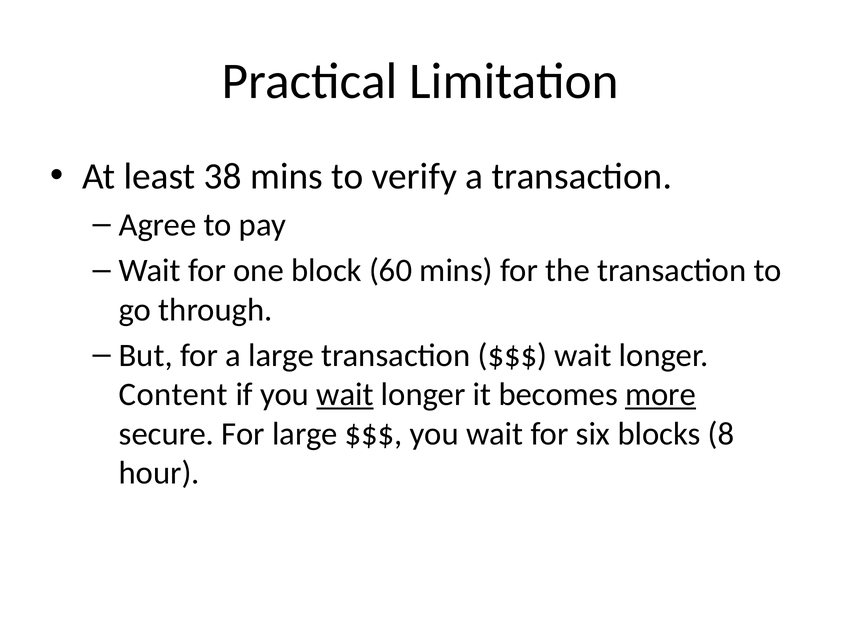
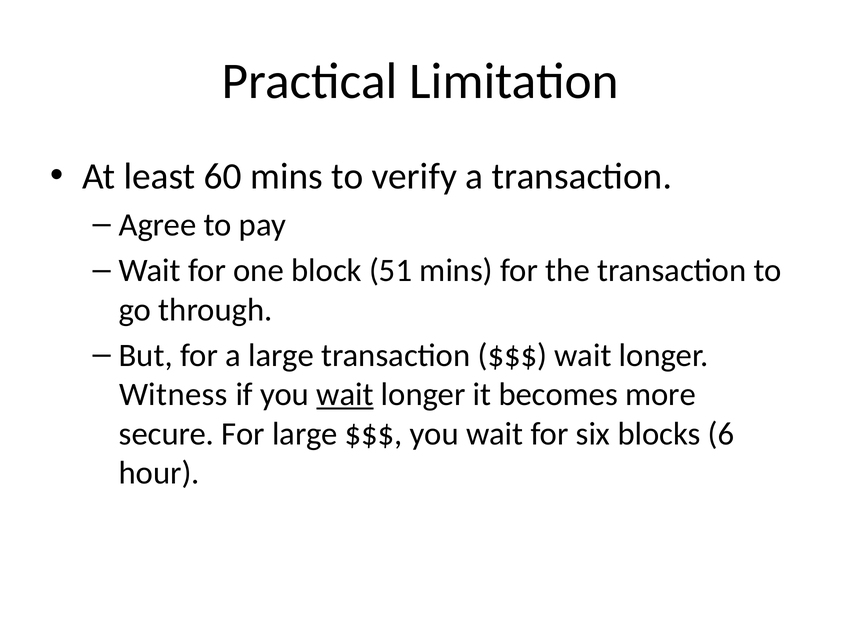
38: 38 -> 60
60: 60 -> 51
Content: Content -> Witness
more underline: present -> none
8: 8 -> 6
